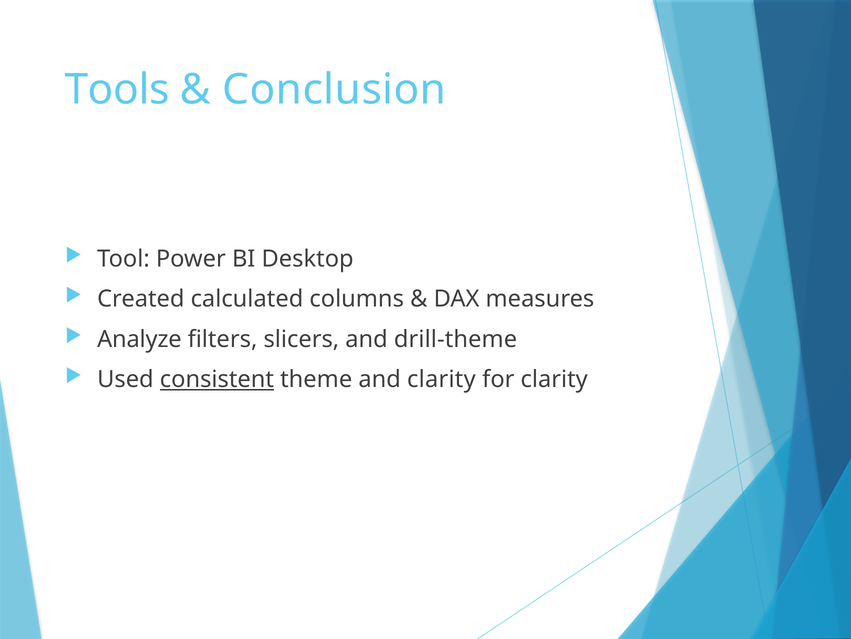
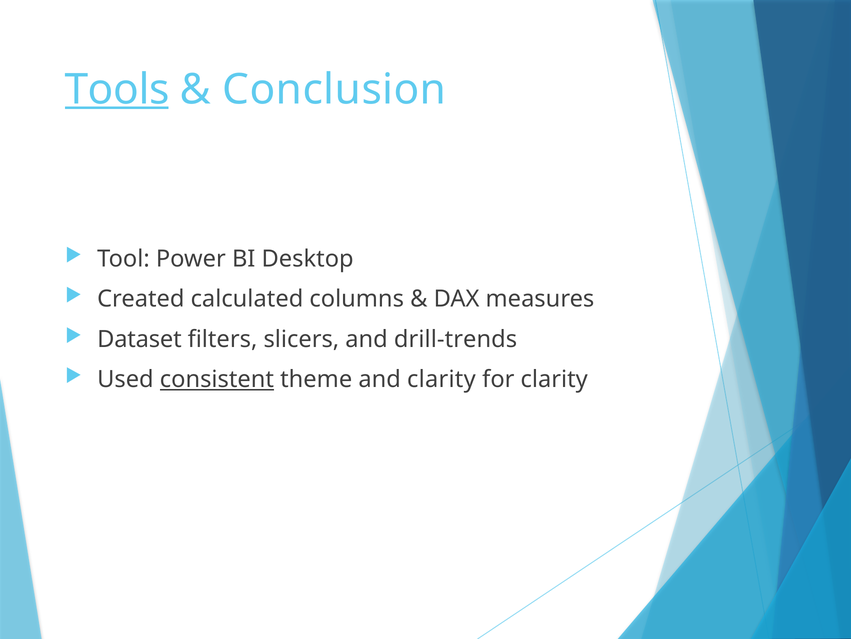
Tools underline: none -> present
Analyze: Analyze -> Dataset
drill-theme: drill-theme -> drill-trends
